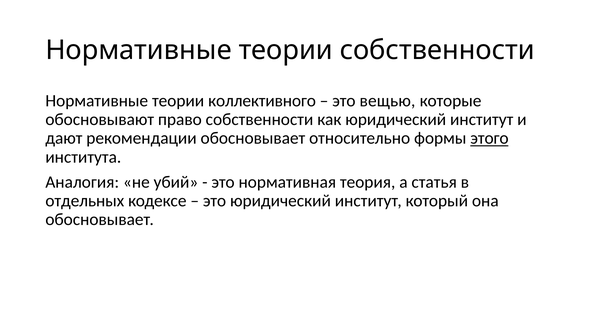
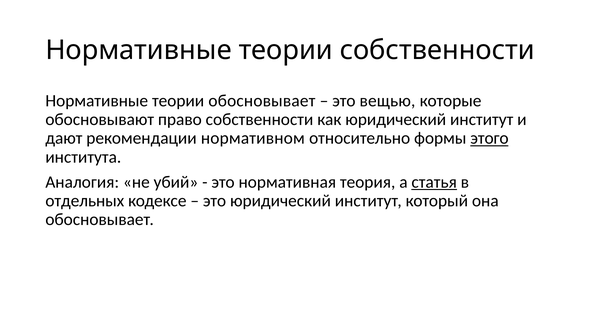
теории коллективного: коллективного -> обосновывает
рекомендации обосновывает: обосновывает -> нормативном
статья underline: none -> present
